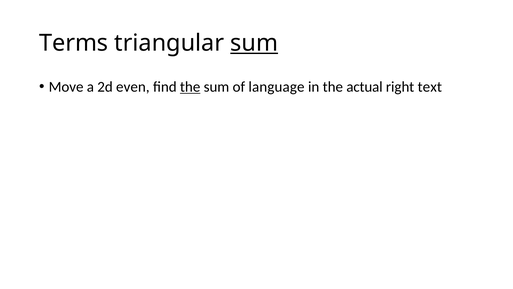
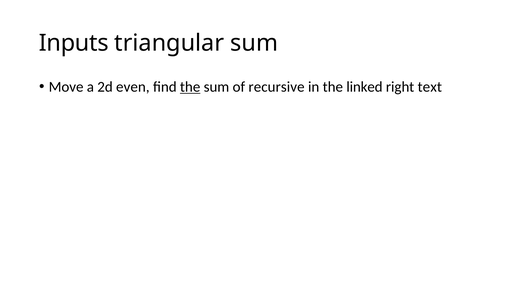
Terms: Terms -> Inputs
sum at (254, 43) underline: present -> none
language: language -> recursive
actual: actual -> linked
